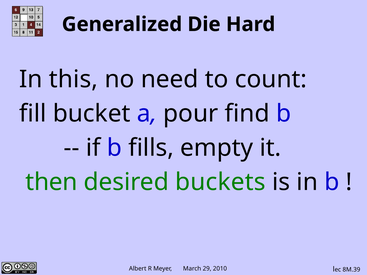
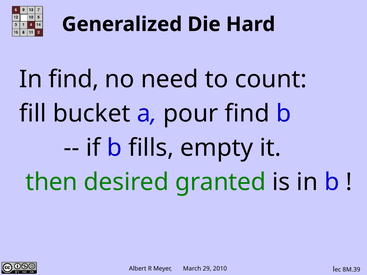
In this: this -> find
buckets: buckets -> granted
